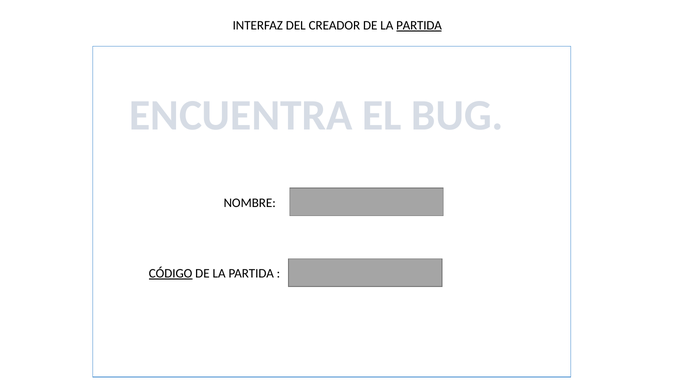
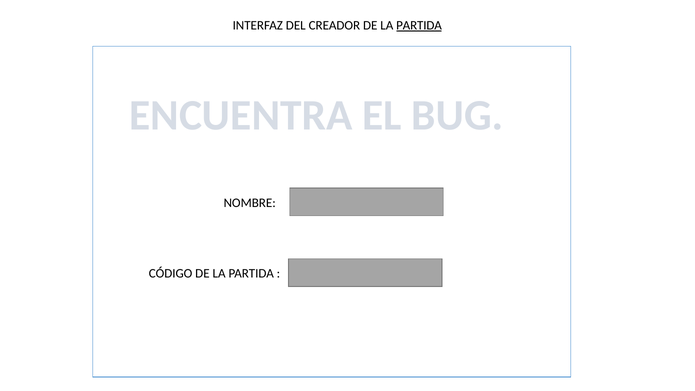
CÓDIGO underline: present -> none
